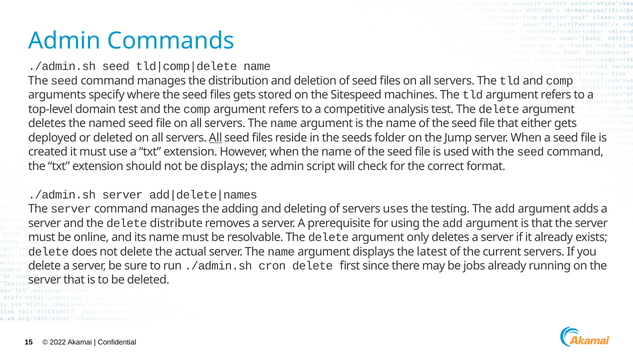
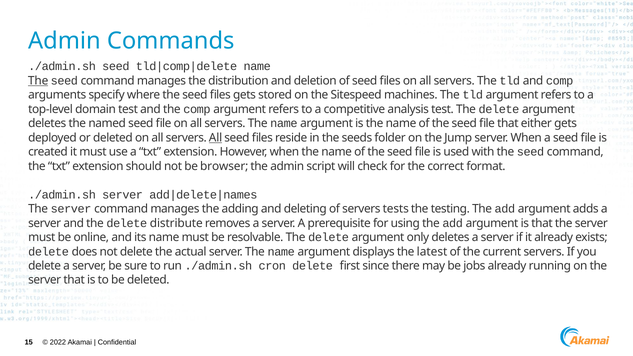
The at (38, 81) underline: none -> present
be displays: displays -> browser
uses: uses -> tests
